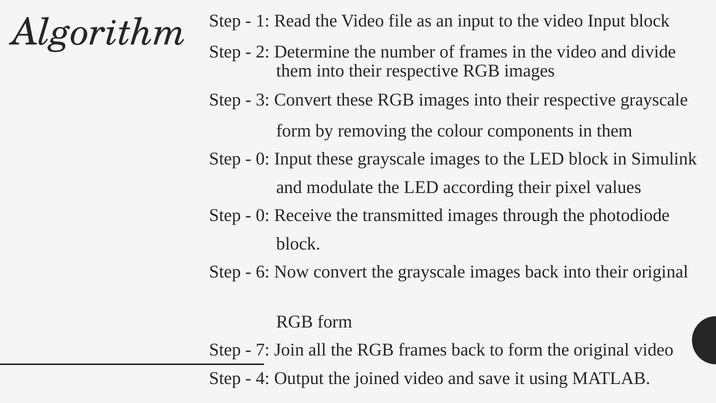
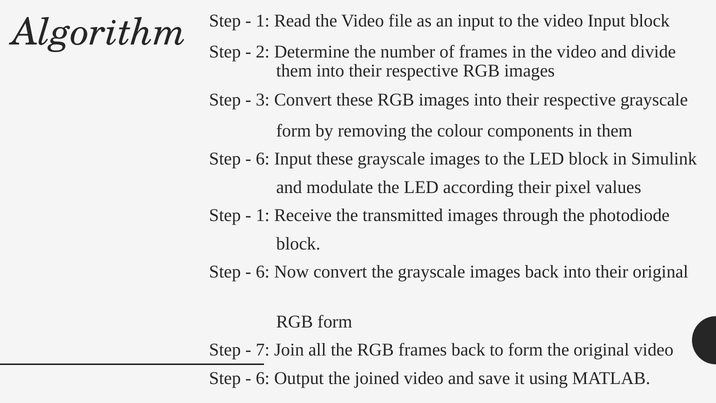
0 at (263, 159): 0 -> 6
0 at (263, 215): 0 -> 1
4 at (263, 378): 4 -> 6
